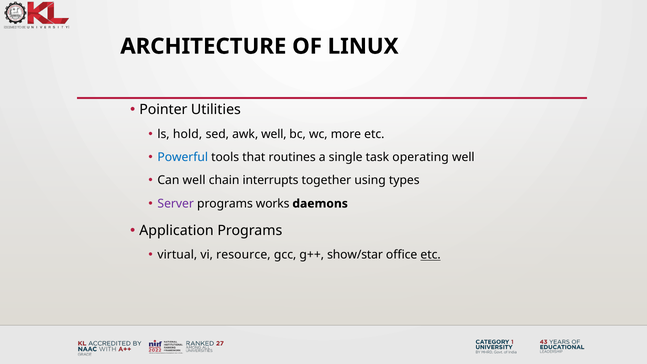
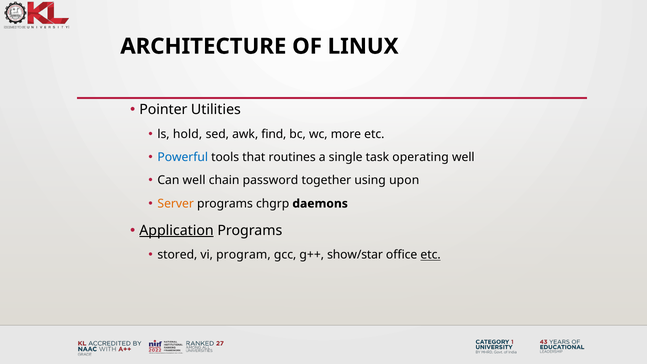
awk well: well -> find
interrupts: interrupts -> password
types: types -> upon
Server colour: purple -> orange
works: works -> chgrp
Application underline: none -> present
virtual: virtual -> stored
resource: resource -> program
